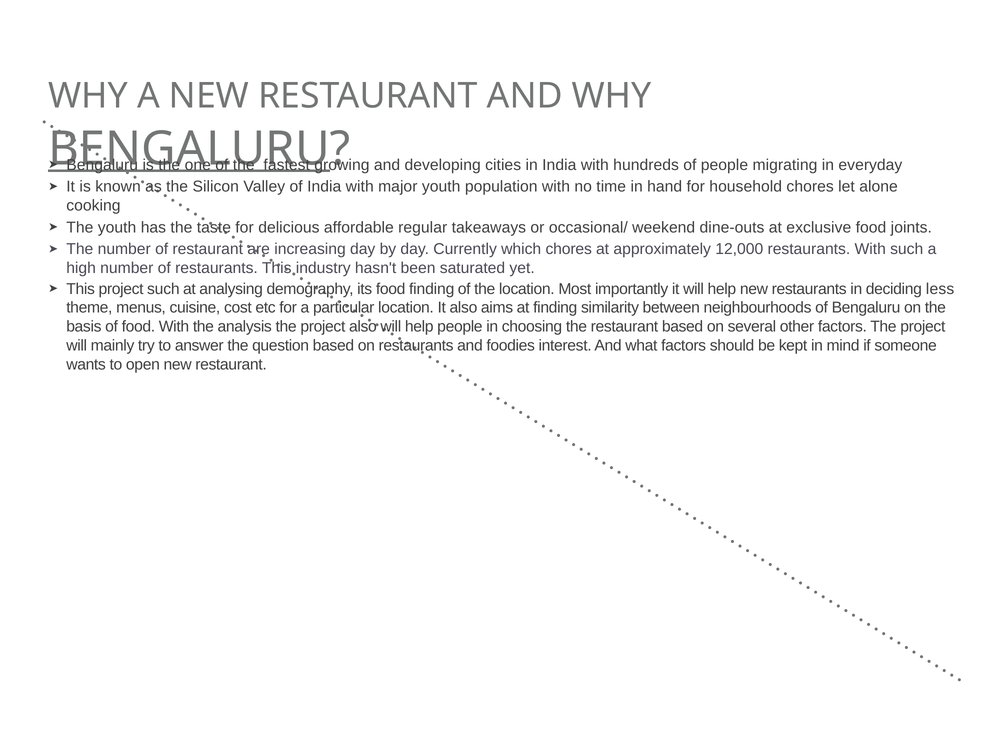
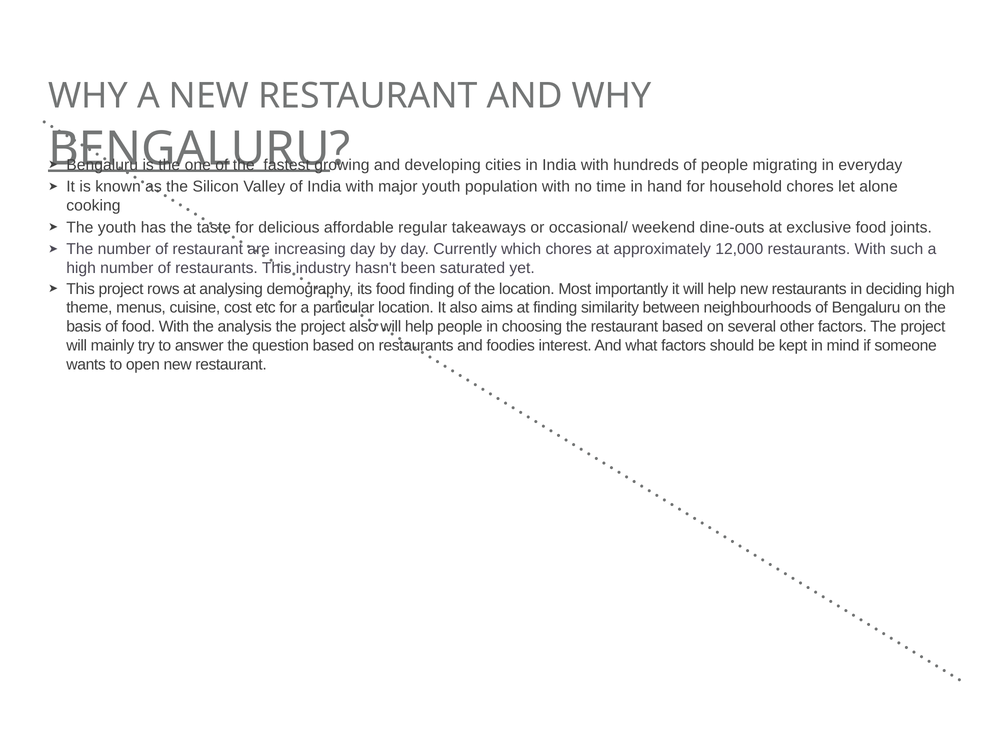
project such: such -> rows
deciding less: less -> high
